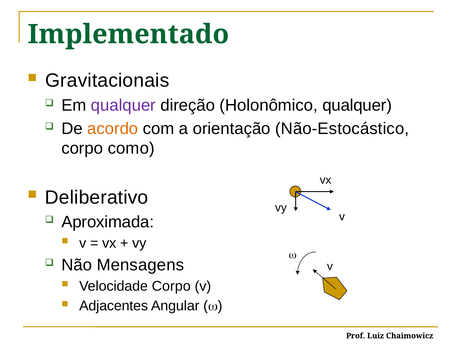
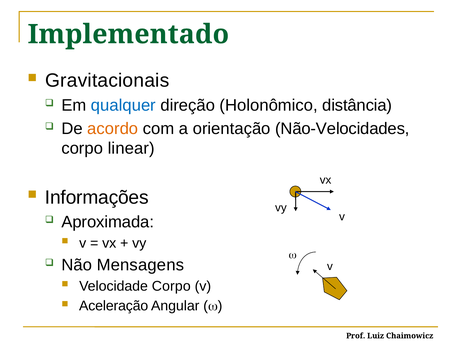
qualquer at (123, 105) colour: purple -> blue
Holonômico qualquer: qualquer -> distância
Não-Estocástico: Não-Estocástico -> Não-Velocidades
como: como -> linear
Deliberativo: Deliberativo -> Informações
Adjacentes: Adjacentes -> Aceleração
